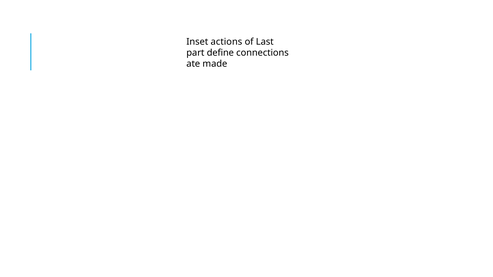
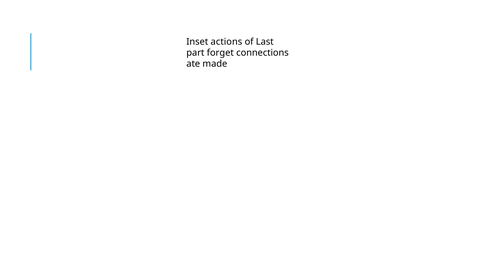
define: define -> forget
